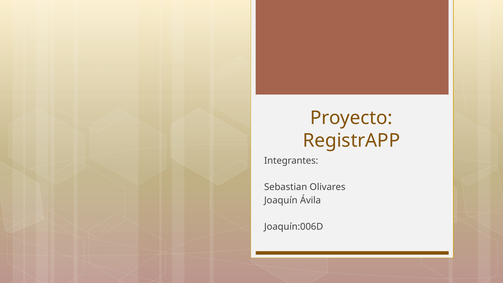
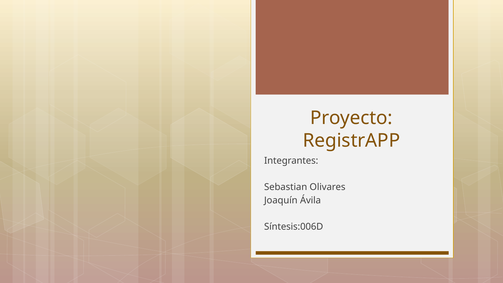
Joaquín:006D: Joaquín:006D -> Síntesis:006D
